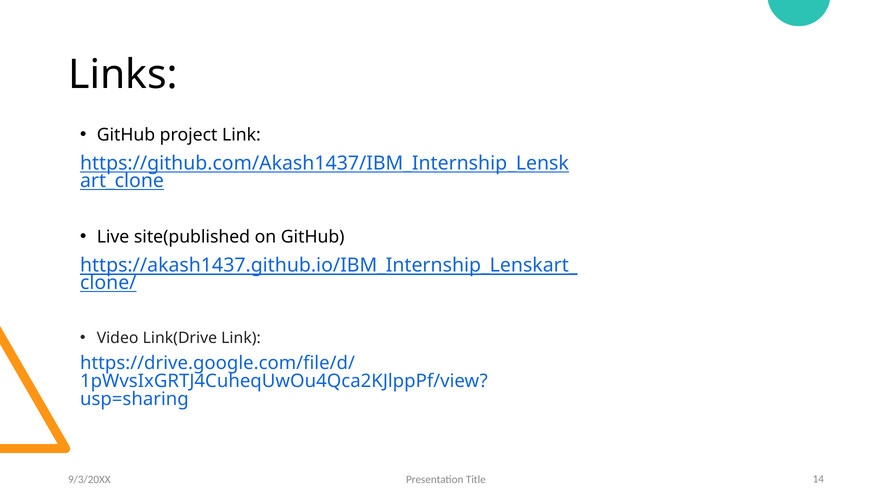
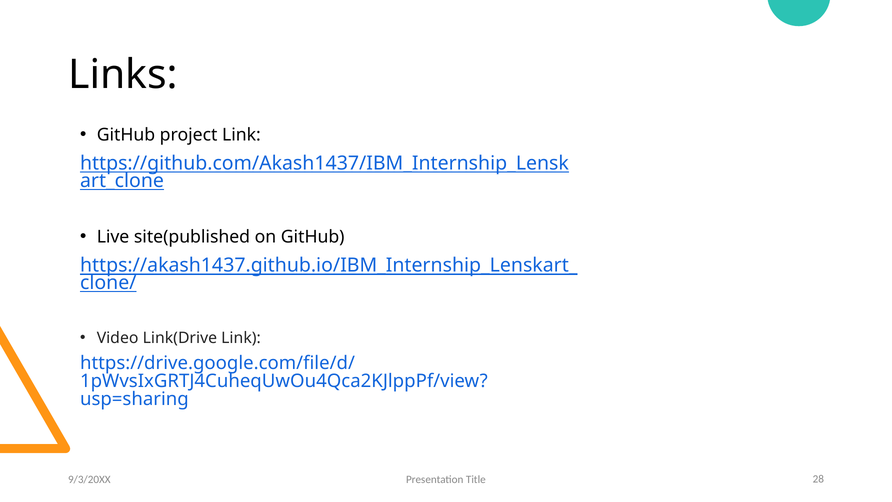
14: 14 -> 28
